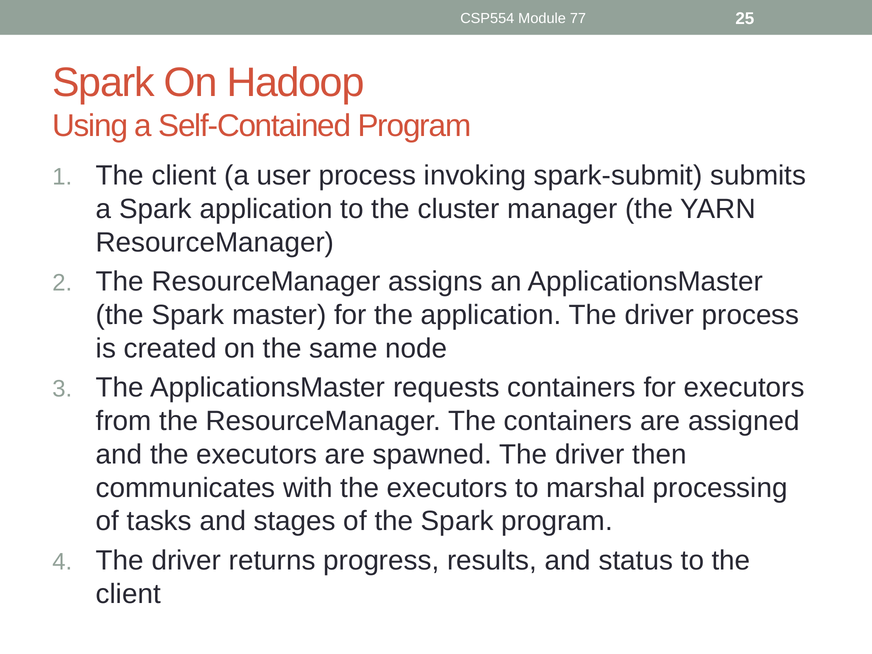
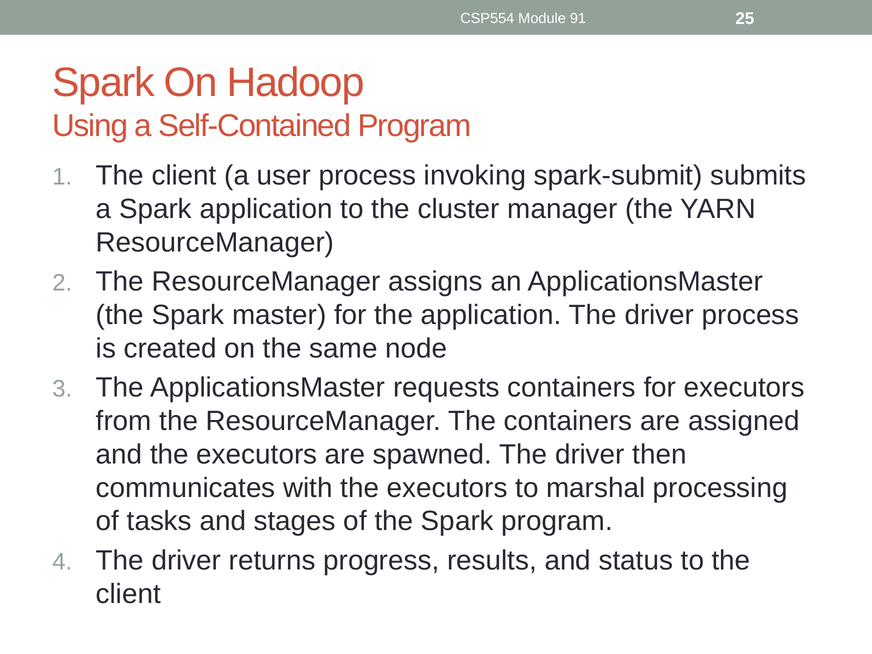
77: 77 -> 91
